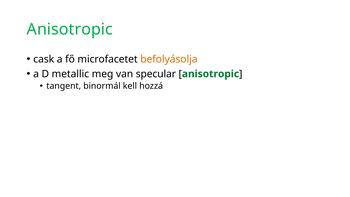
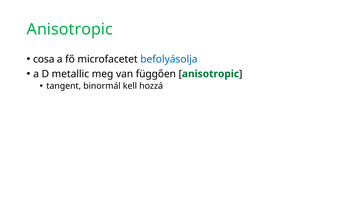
cask: cask -> cosa
befolyásolja colour: orange -> blue
specular: specular -> függően
